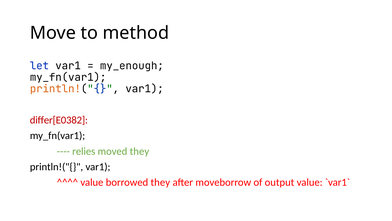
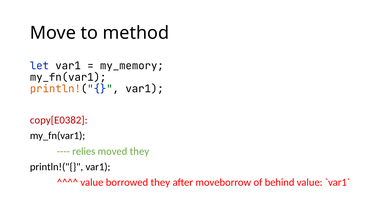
my_enough: my_enough -> my_memory
differ[E0382: differ[E0382 -> copy[E0382
output: output -> behind
